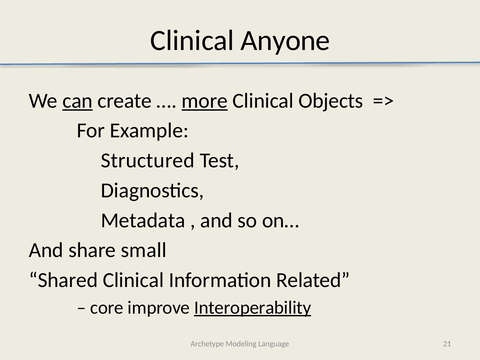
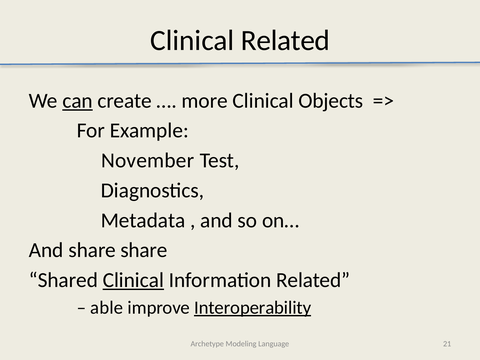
Clinical Anyone: Anyone -> Related
more underline: present -> none
Structured: Structured -> November
share small: small -> share
Clinical at (133, 280) underline: none -> present
core: core -> able
